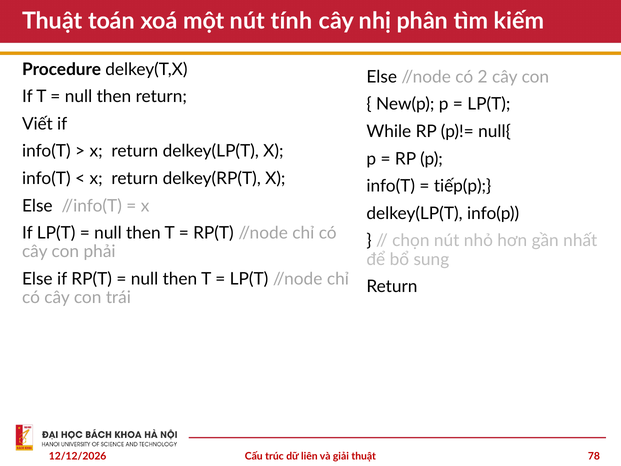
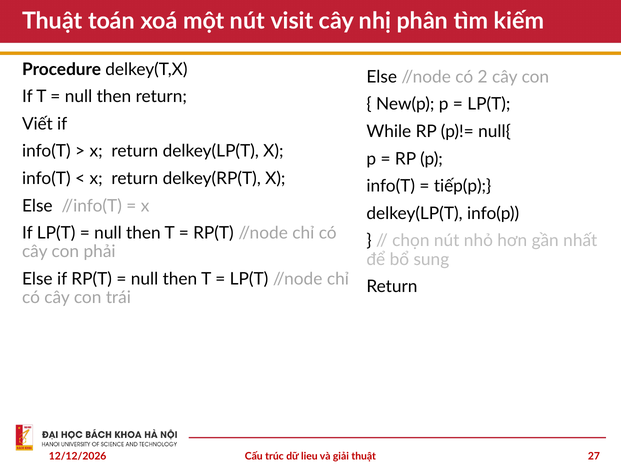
tính: tính -> visit
liên: liên -> lieu
78: 78 -> 27
